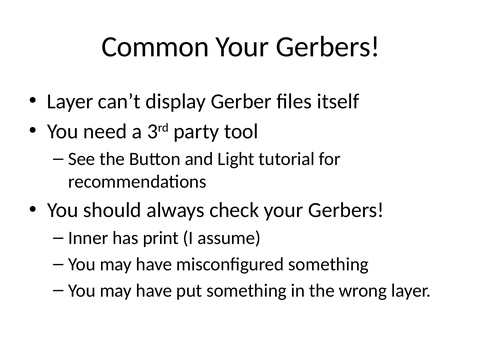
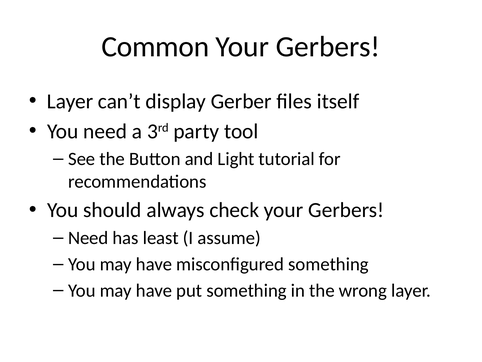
Inner at (88, 238): Inner -> Need
print: print -> least
